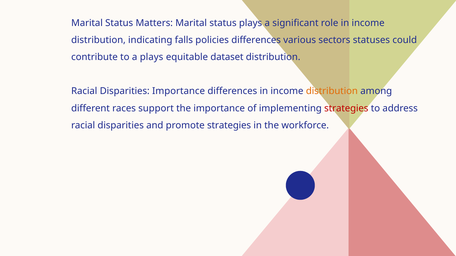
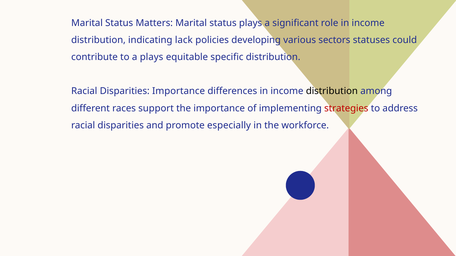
falls: falls -> lack
policies differences: differences -> developing
dataset: dataset -> specific
distribution at (332, 91) colour: orange -> black
promote strategies: strategies -> especially
